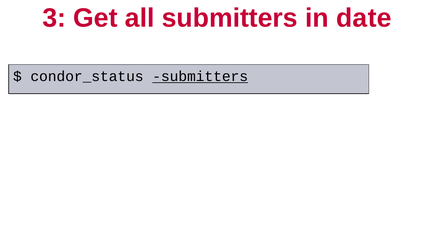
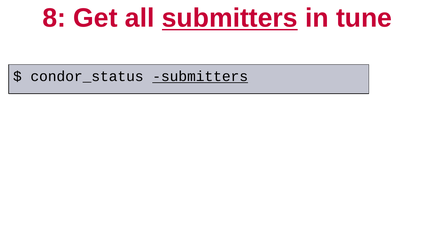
3: 3 -> 8
submitters at (230, 18) underline: none -> present
date: date -> tune
